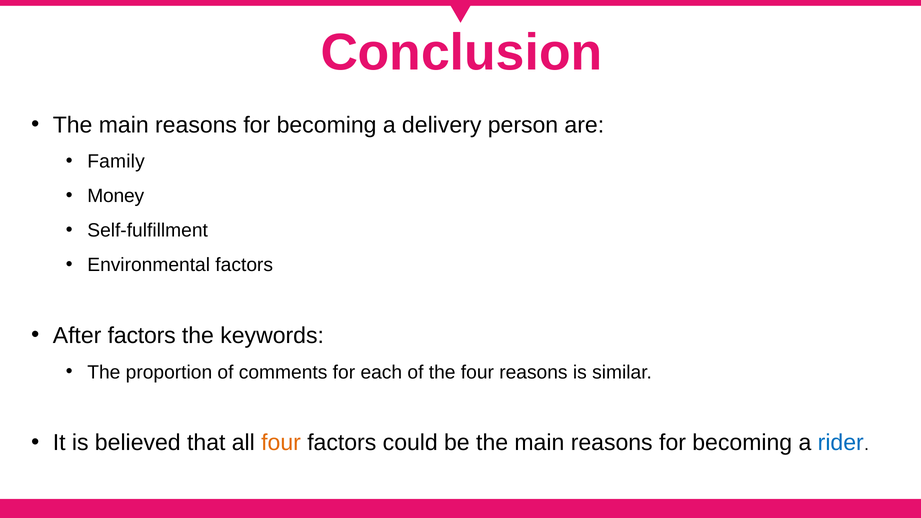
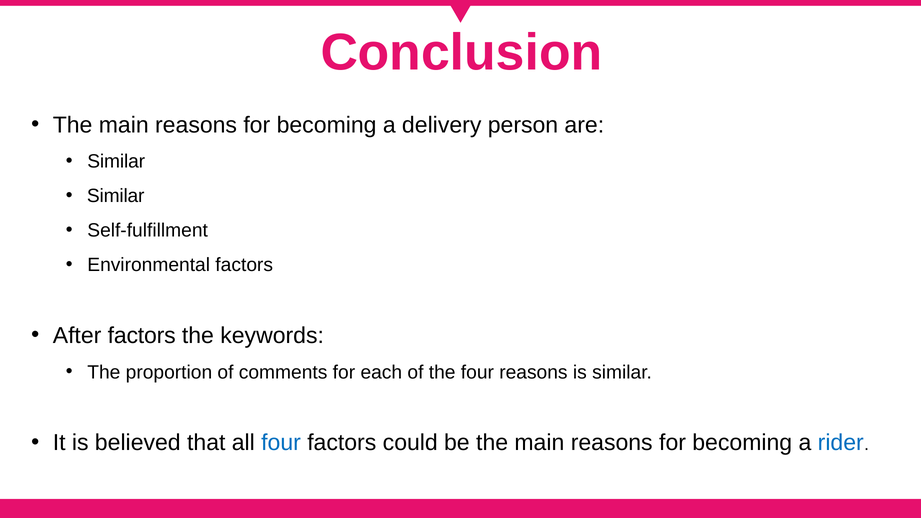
Family at (116, 162): Family -> Similar
Money at (116, 196): Money -> Similar
four at (281, 443) colour: orange -> blue
